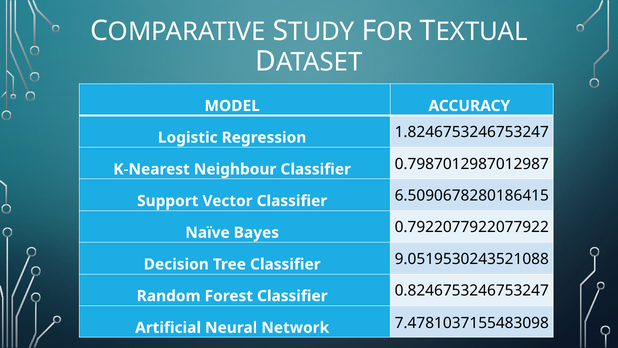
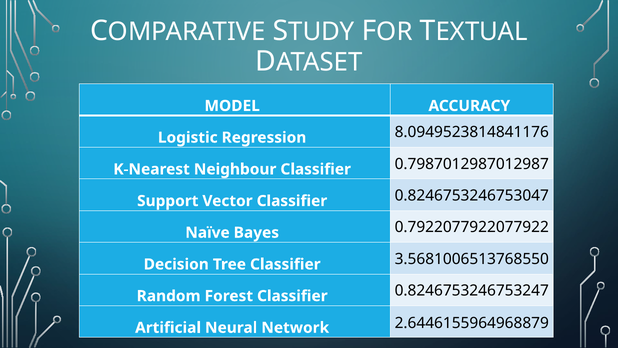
1.8246753246753247: 1.8246753246753247 -> 8.0949523814841176
6.5090678280186415: 6.5090678280186415 -> 0.8246753246753047
9.0519530243521088: 9.0519530243521088 -> 3.5681006513768550
7.4781037155483098: 7.4781037155483098 -> 2.6446155964968879
